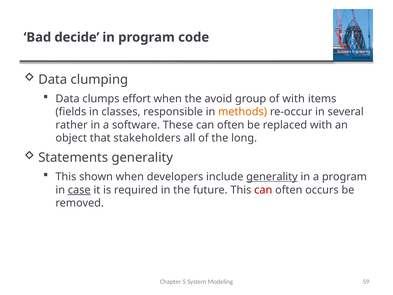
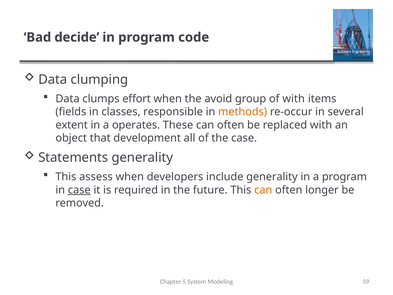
rather: rather -> extent
software: software -> operates
stakeholders: stakeholders -> development
the long: long -> case
shown: shown -> assess
generality at (272, 177) underline: present -> none
can at (263, 190) colour: red -> orange
occurs: occurs -> longer
